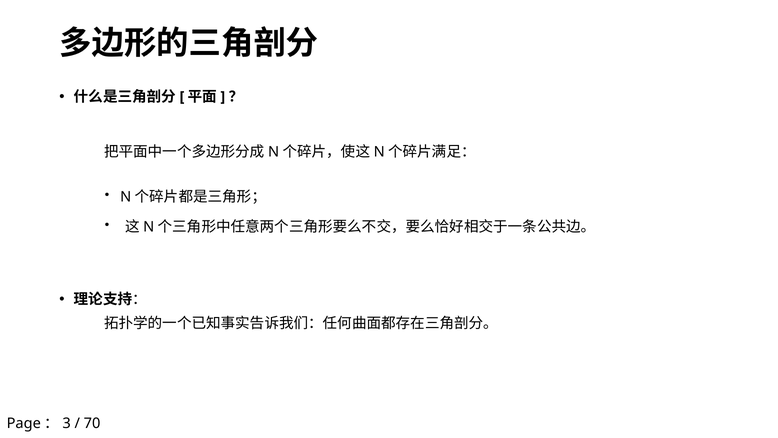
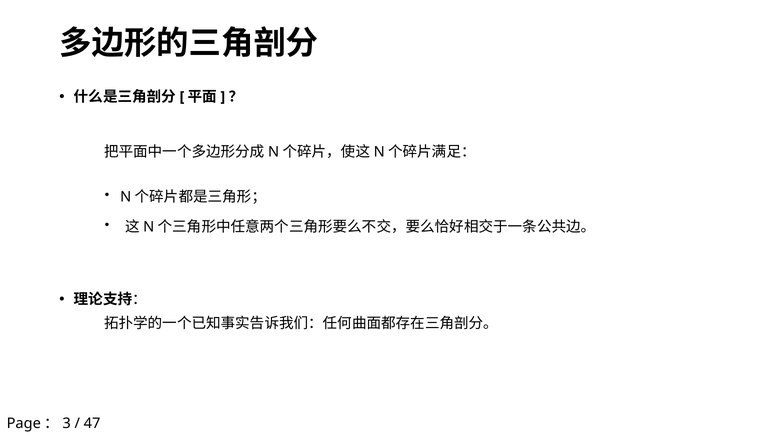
70: 70 -> 47
